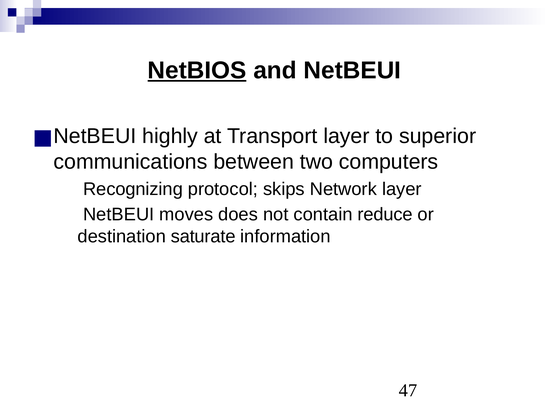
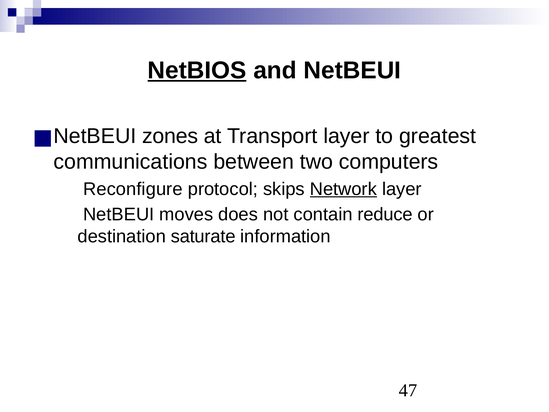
highly: highly -> zones
superior: superior -> greatest
Recognizing: Recognizing -> Reconfigure
Network underline: none -> present
